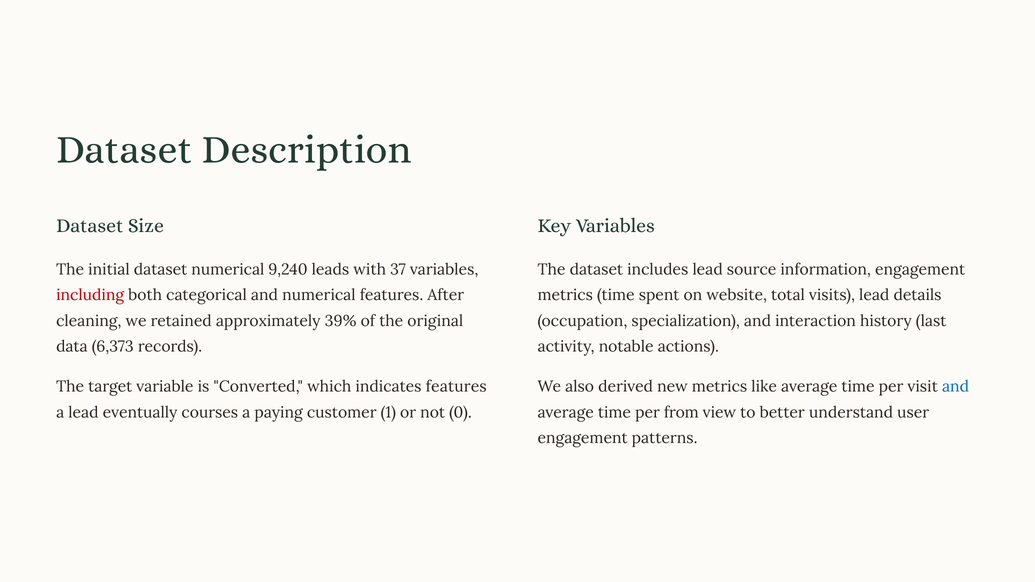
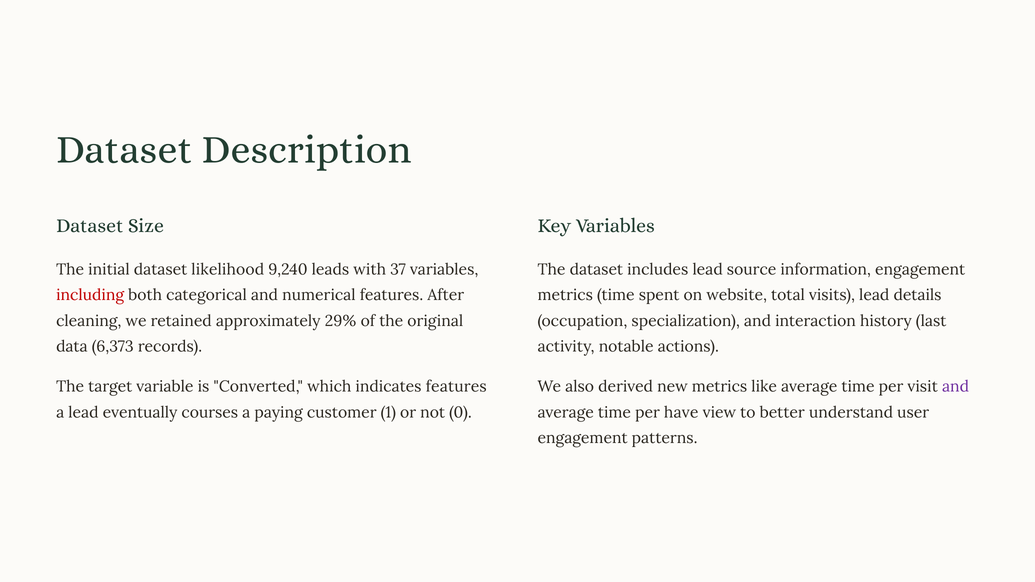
dataset numerical: numerical -> likelihood
39%: 39% -> 29%
and at (956, 387) colour: blue -> purple
from: from -> have
